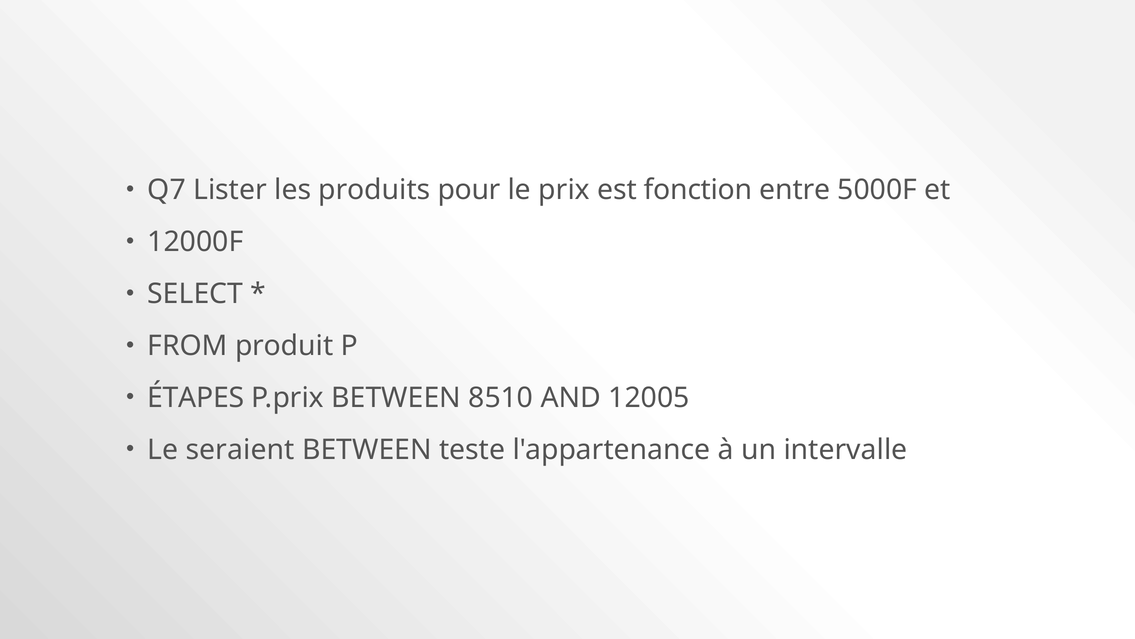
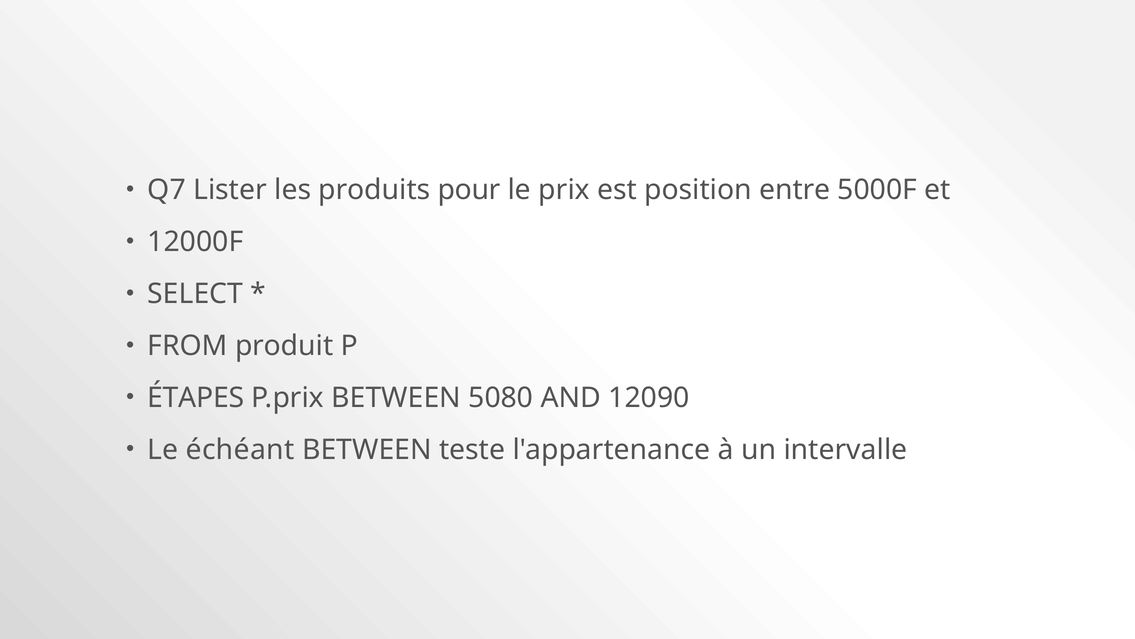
fonction: fonction -> position
8510: 8510 -> 5080
12005: 12005 -> 12090
seraient: seraient -> échéant
